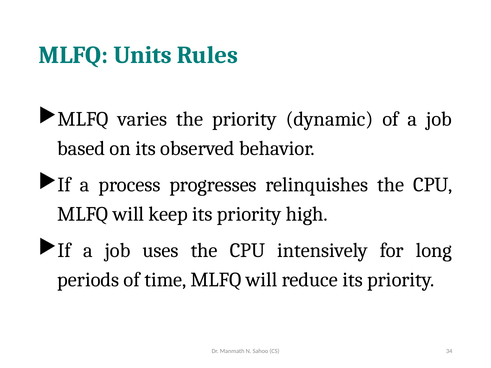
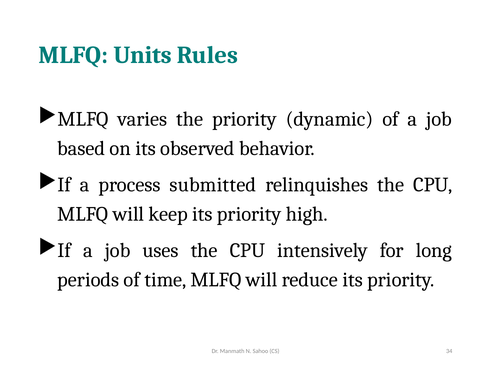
progresses: progresses -> submitted
